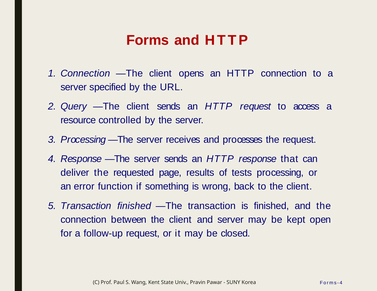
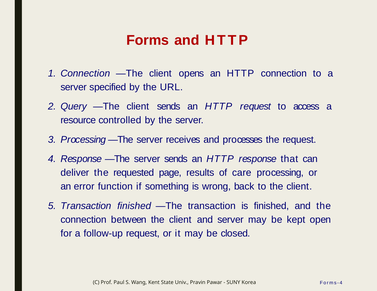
tests: tests -> care
